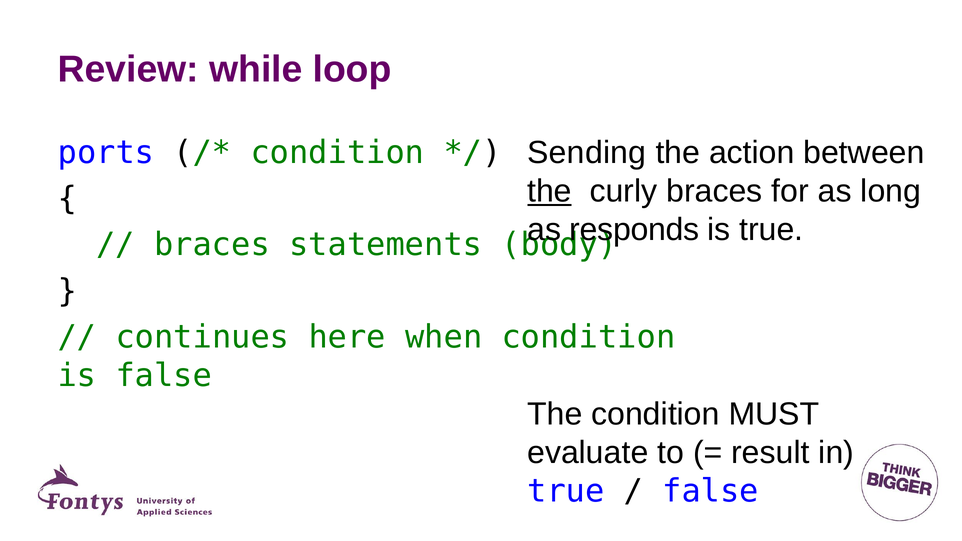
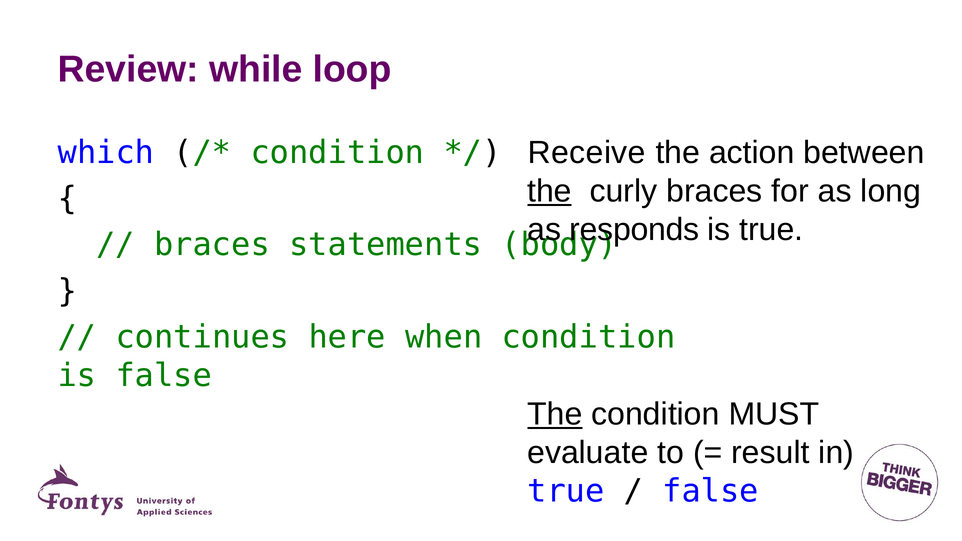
Sending: Sending -> Receive
ports: ports -> which
The at (555, 414) underline: none -> present
